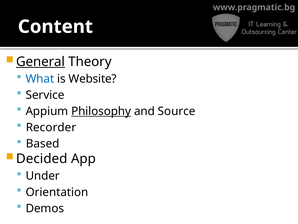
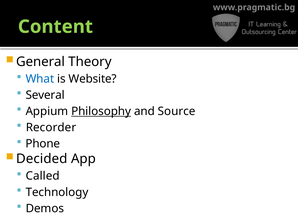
Content colour: white -> light green
General underline: present -> none
Service: Service -> Several
Based: Based -> Phone
Under: Under -> Called
Orientation: Orientation -> Technology
